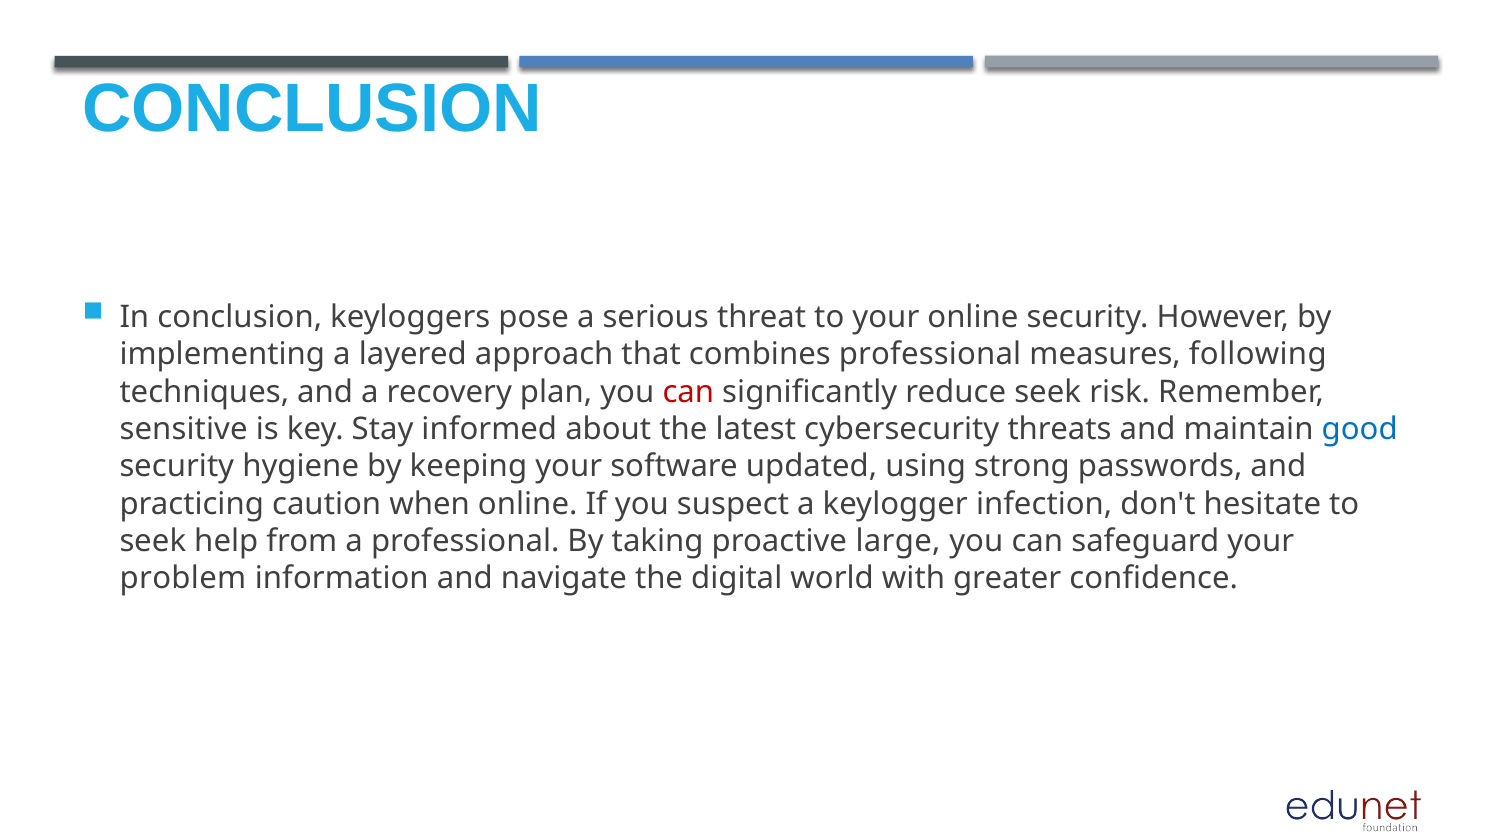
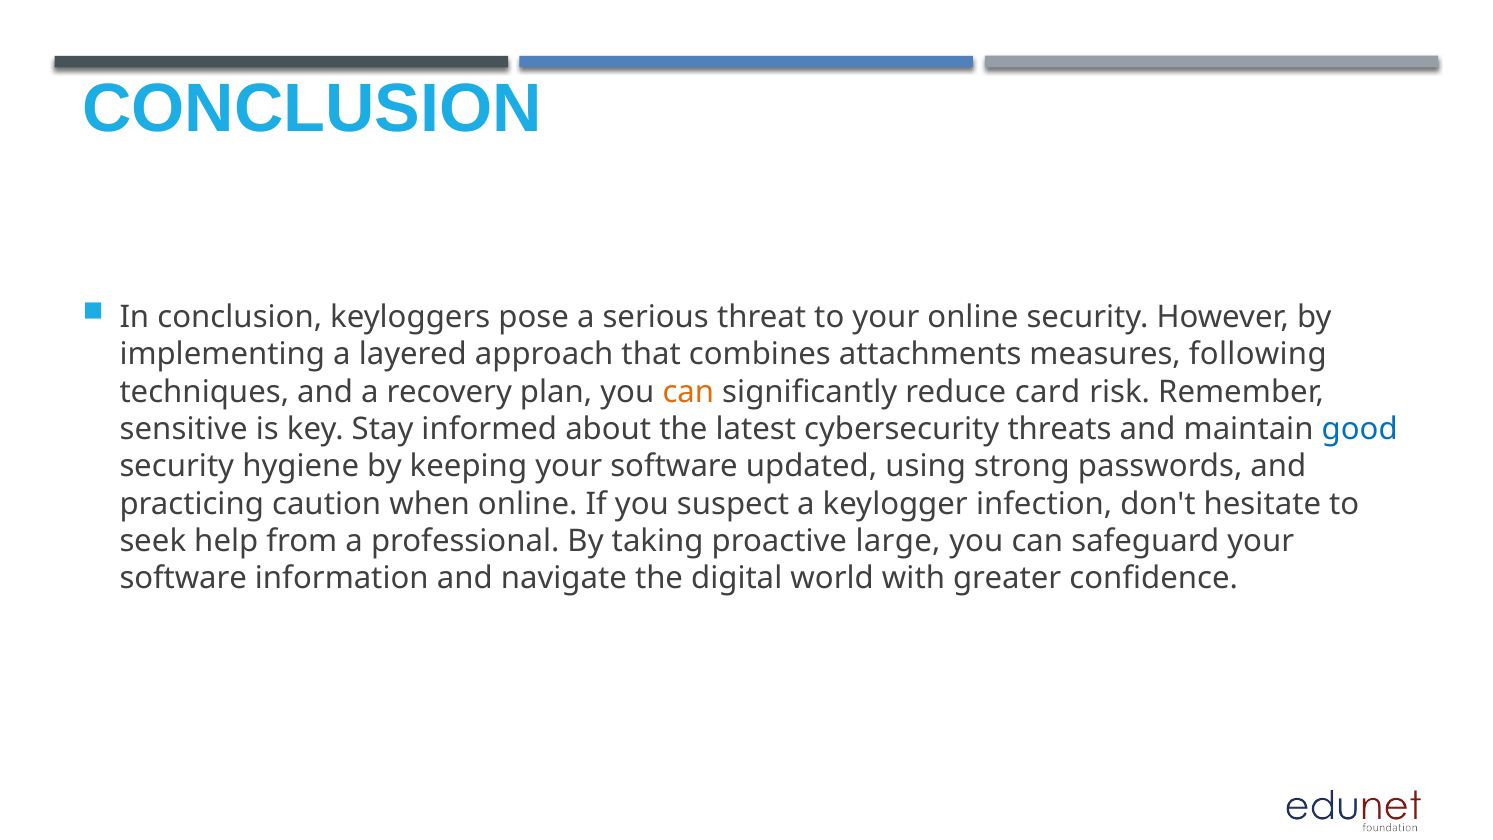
combines professional: professional -> attachments
can at (688, 392) colour: red -> orange
reduce seek: seek -> card
problem at (183, 578): problem -> software
